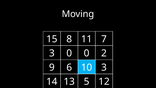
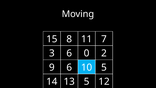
3 0: 0 -> 6
3 at (104, 67): 3 -> 5
